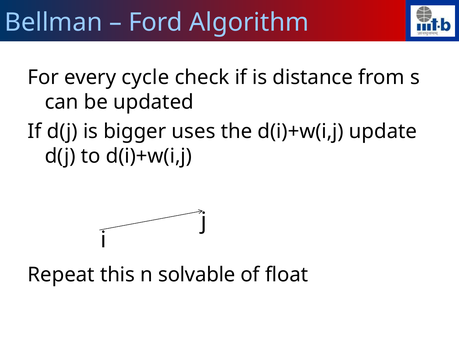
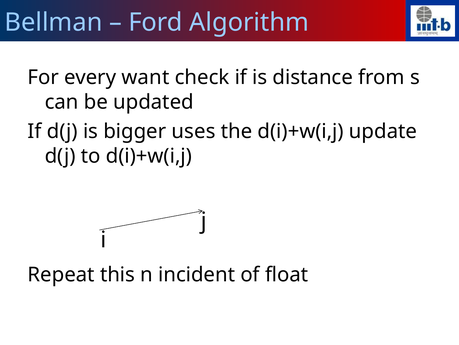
cycle: cycle -> want
solvable: solvable -> incident
